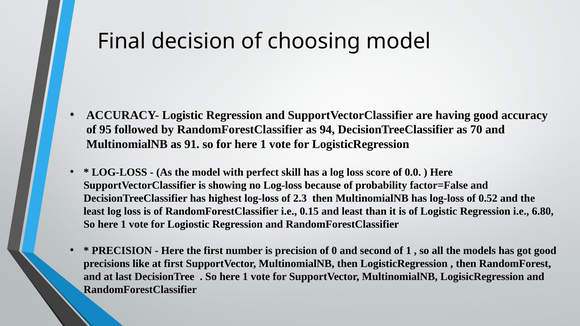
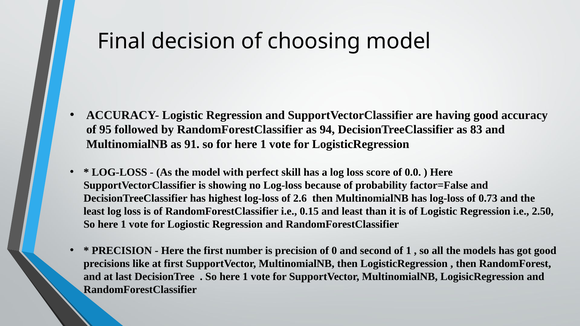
70: 70 -> 83
2.3: 2.3 -> 2.6
0.52: 0.52 -> 0.73
6.80: 6.80 -> 2.50
